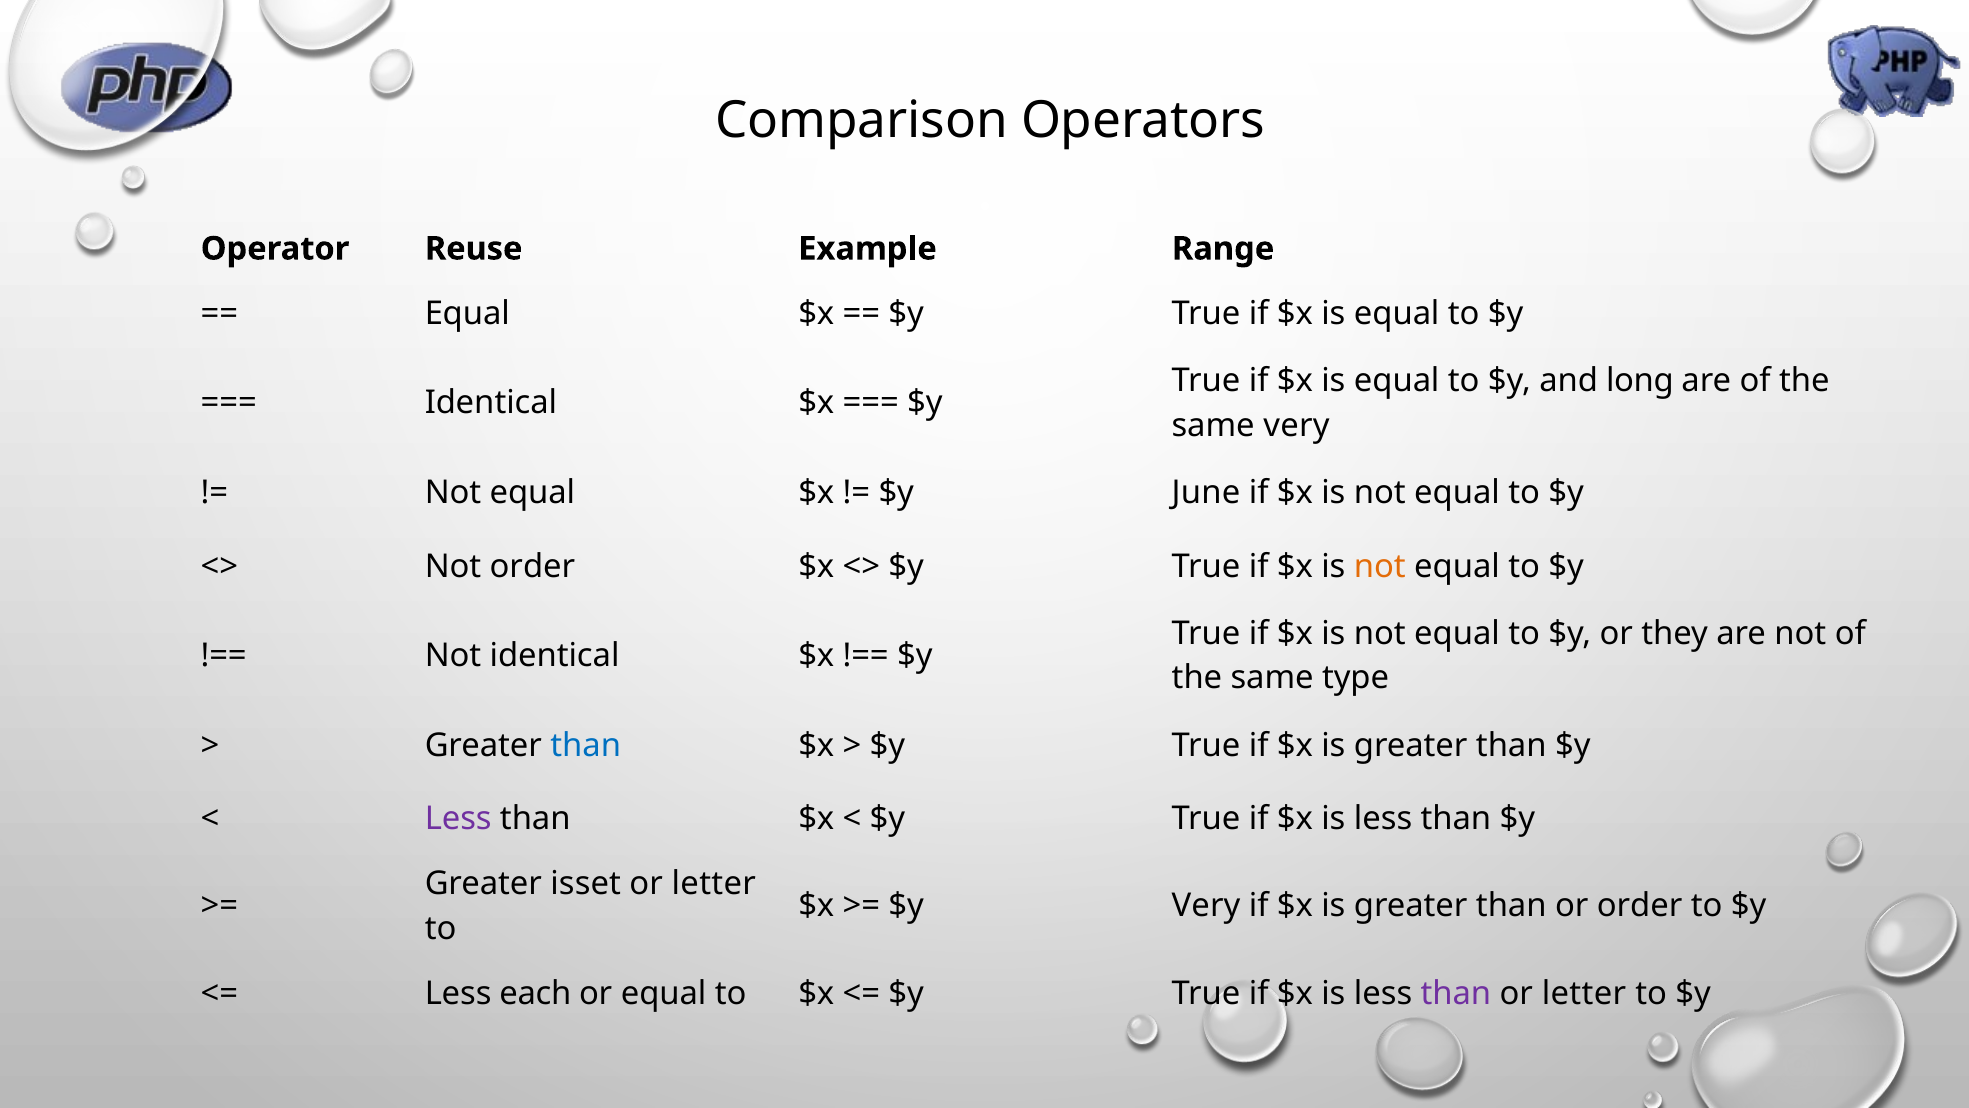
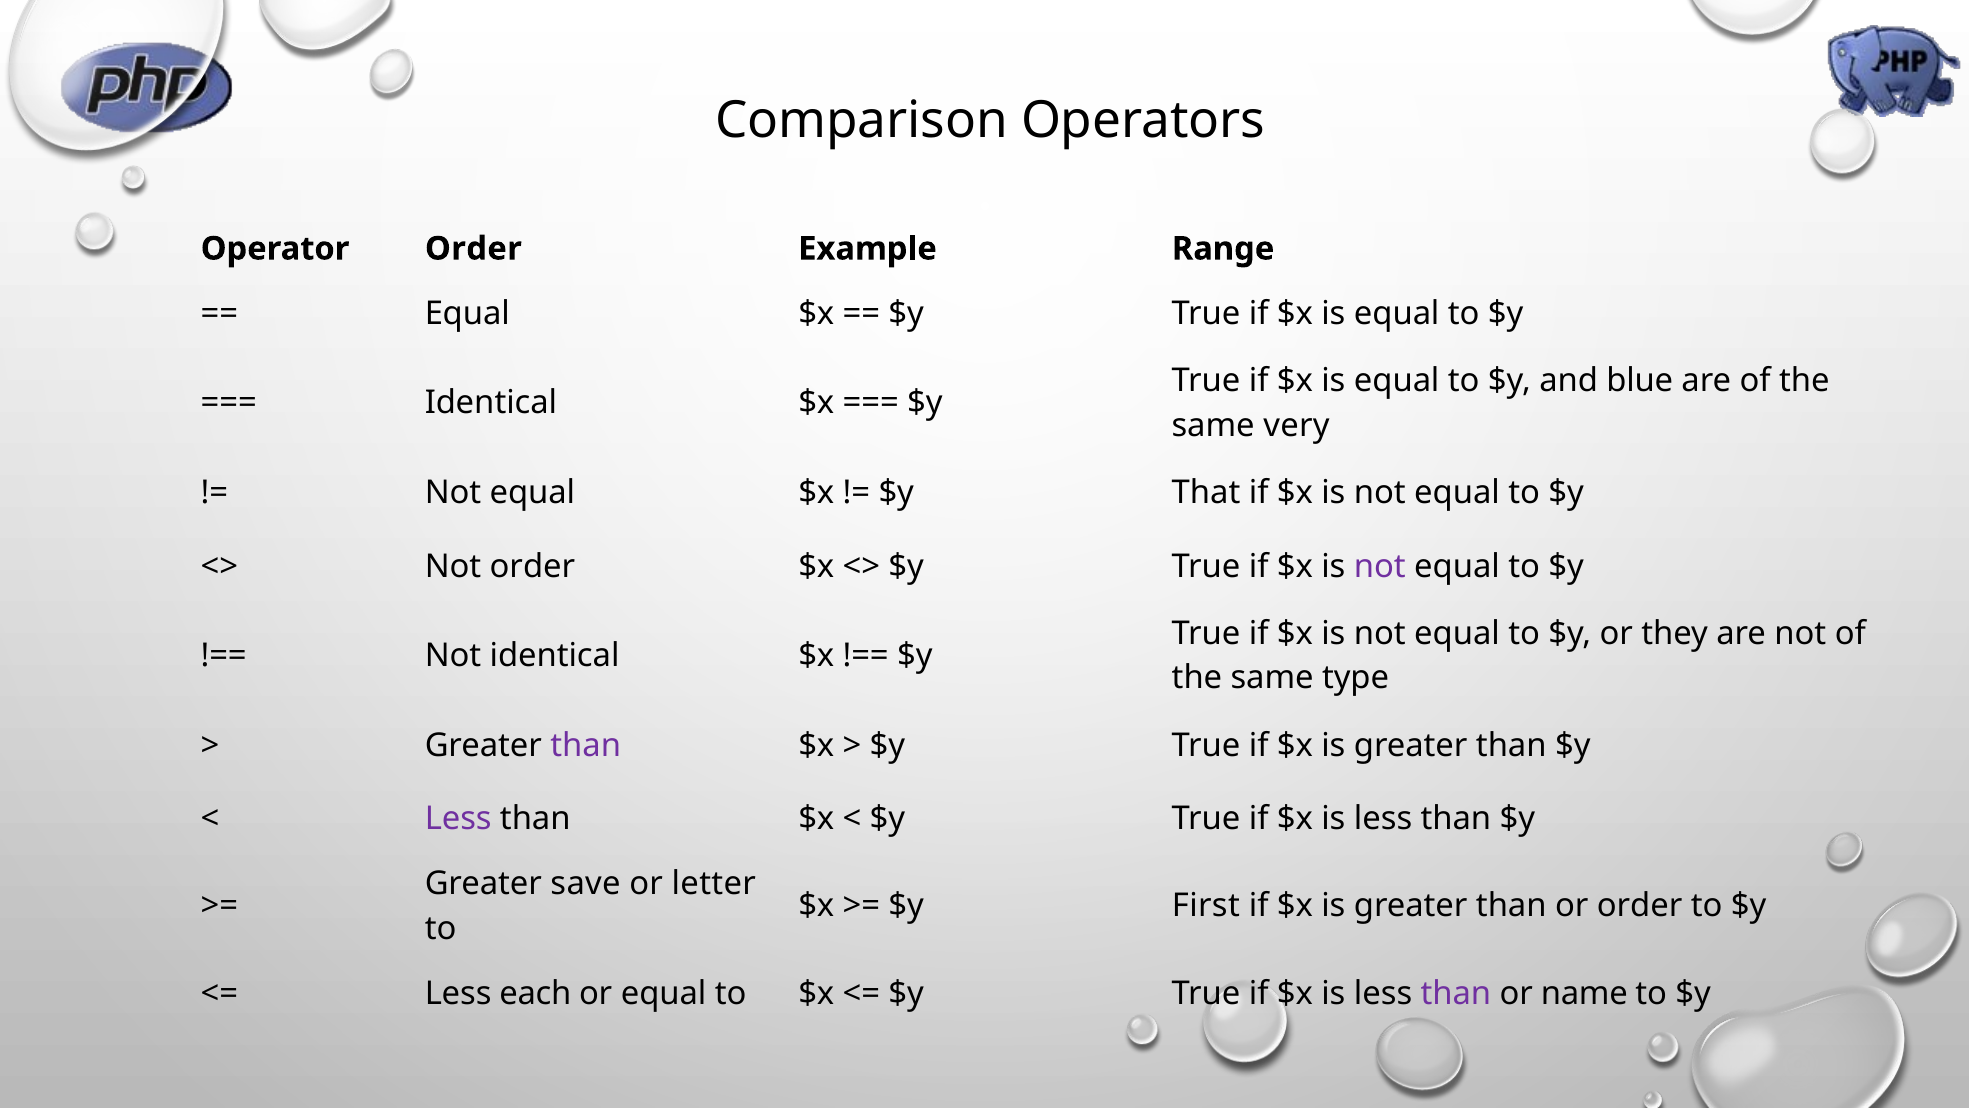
Operator Reuse: Reuse -> Order
long: long -> blue
June: June -> That
not at (1380, 566) colour: orange -> purple
than at (586, 745) colour: blue -> purple
isset: isset -> save
$y Very: Very -> First
letter at (1584, 993): letter -> name
